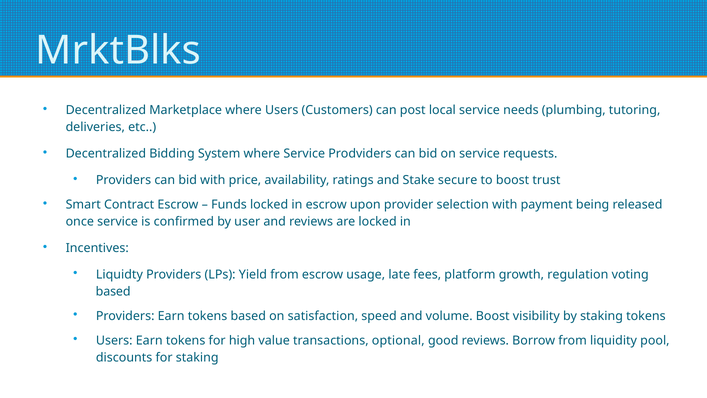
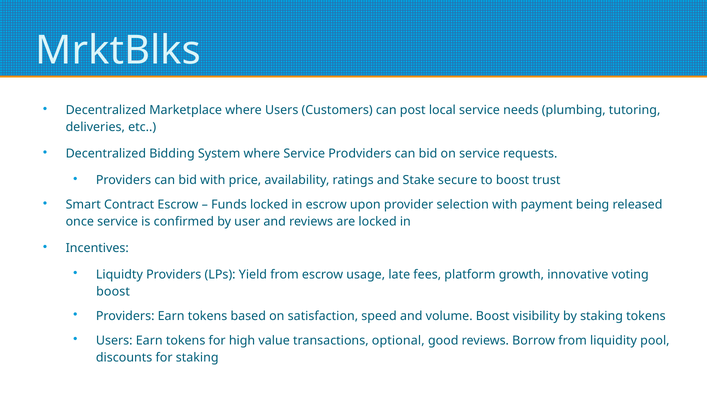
regulation: regulation -> innovative
based at (113, 291): based -> boost
